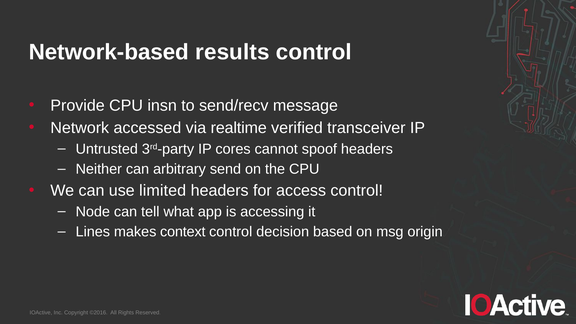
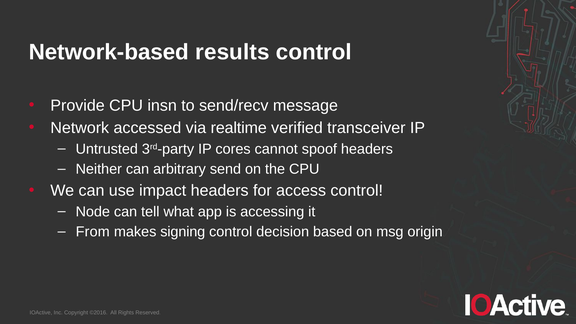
limited: limited -> impact
Lines: Lines -> From
context: context -> signing
